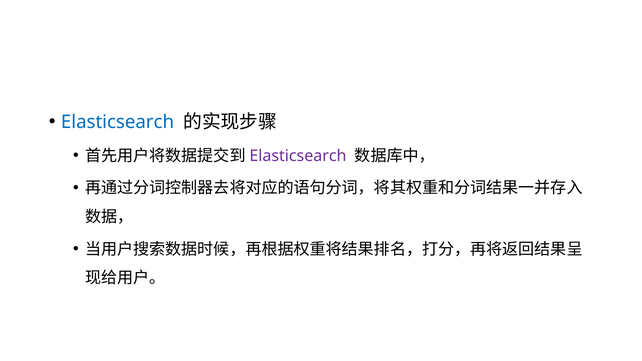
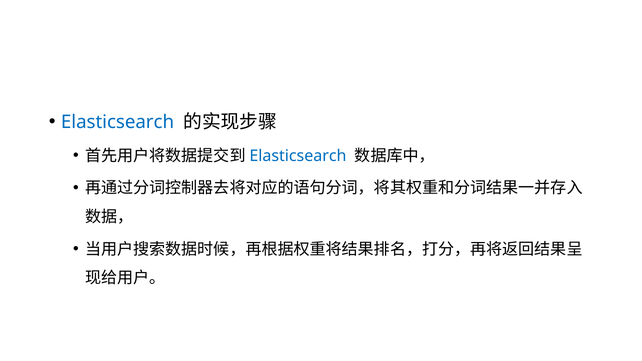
Elasticsearch at (298, 156) colour: purple -> blue
